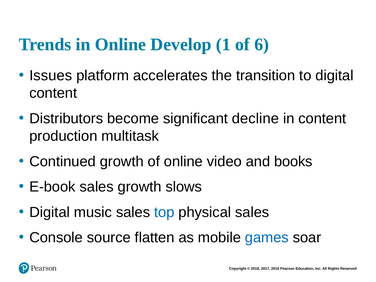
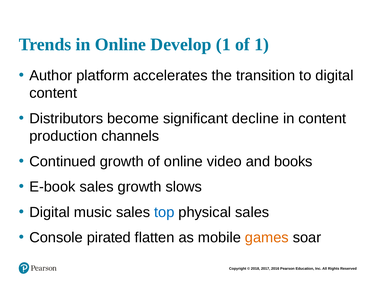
of 6: 6 -> 1
Issues: Issues -> Author
multitask: multitask -> channels
source: source -> pirated
games colour: blue -> orange
